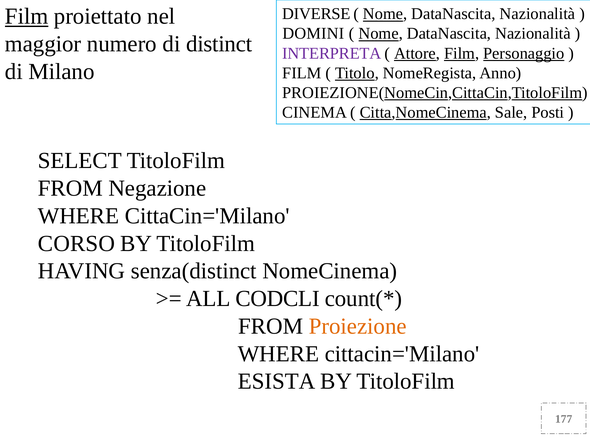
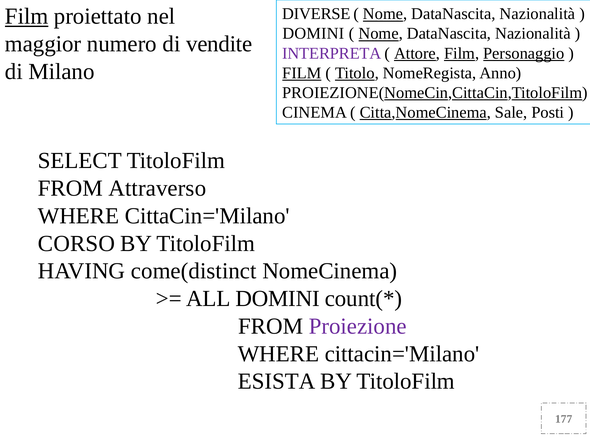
distinct: distinct -> vendite
FILM at (302, 73) underline: none -> present
Negazione: Negazione -> Attraverso
senza(distinct: senza(distinct -> come(distinct
ALL CODCLI: CODCLI -> DOMINI
Proiezione colour: orange -> purple
